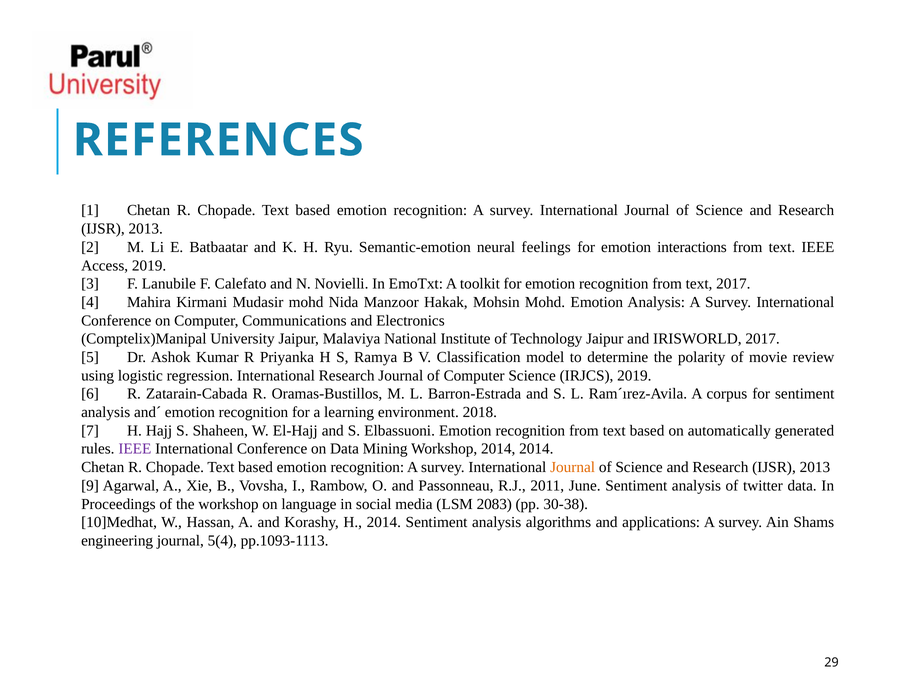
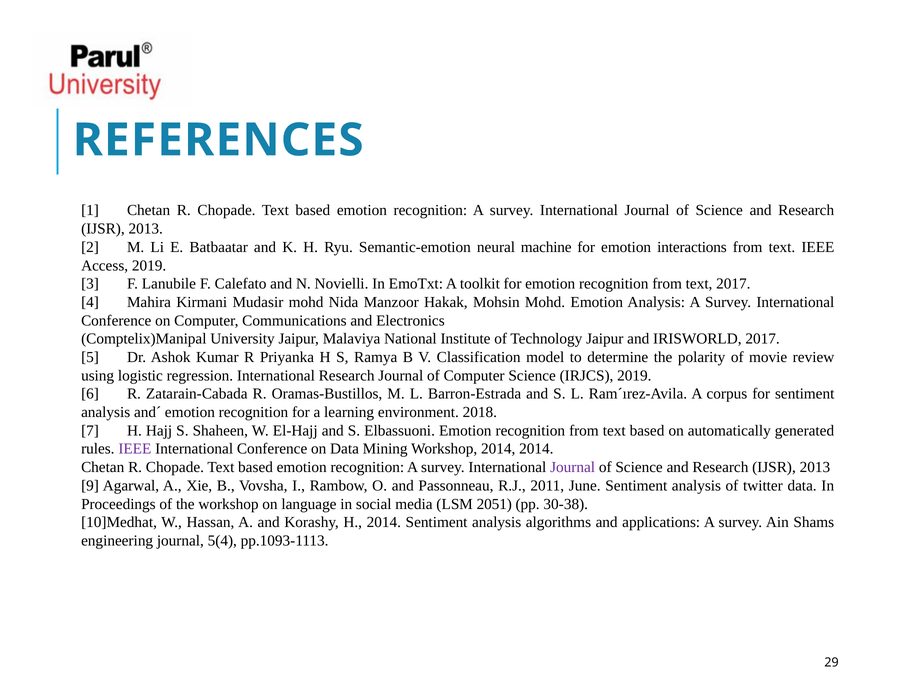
feelings: feelings -> machine
Journal at (573, 467) colour: orange -> purple
2083: 2083 -> 2051
